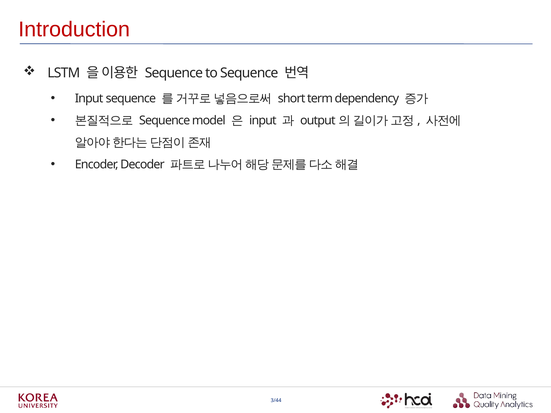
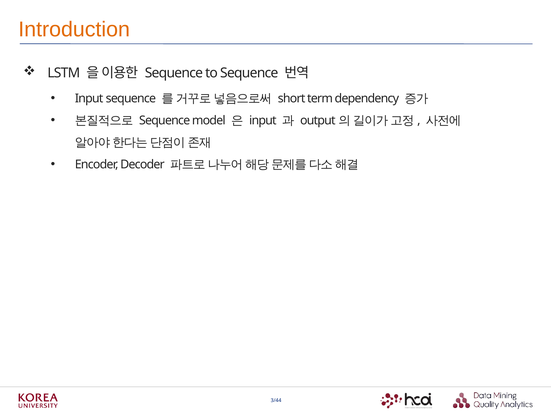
Introduction colour: red -> orange
